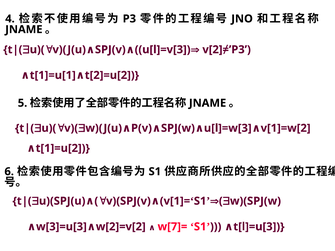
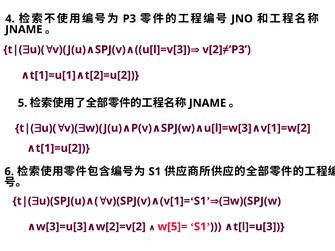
w[7]=: w[7]= -> w[5]=
